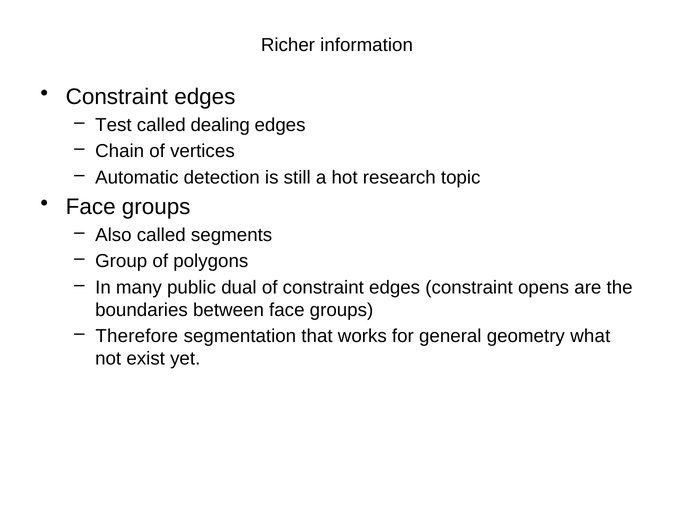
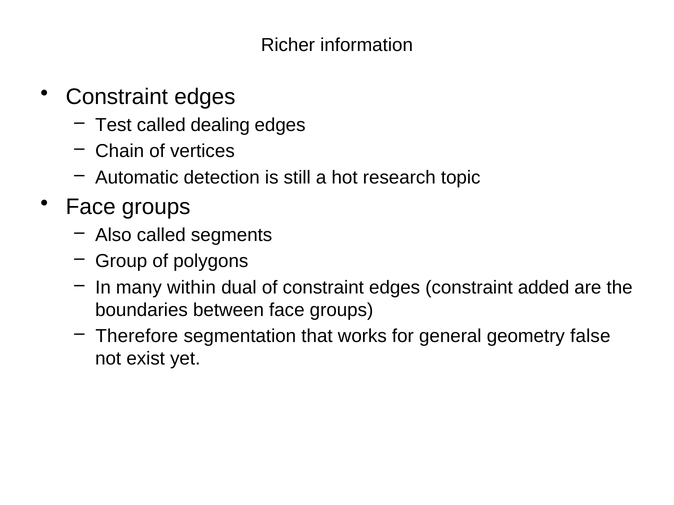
public: public -> within
opens: opens -> added
what: what -> false
